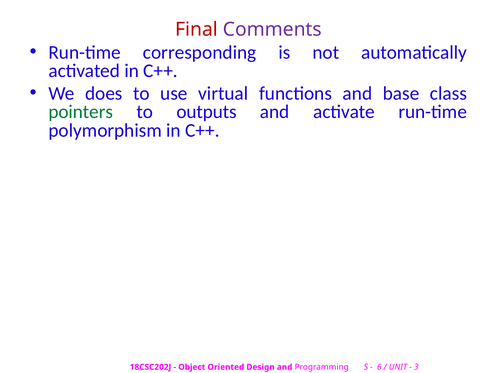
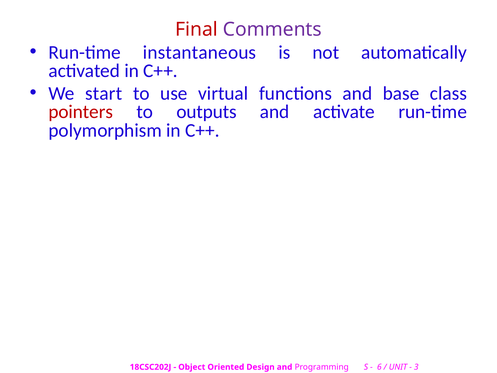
corresponding: corresponding -> instantaneous
does: does -> start
pointers colour: green -> red
